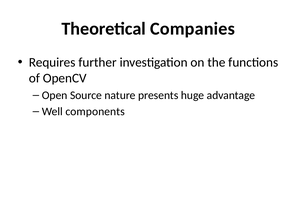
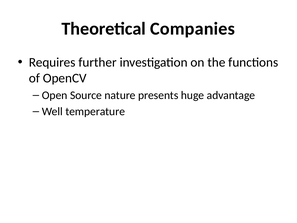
components: components -> temperature
